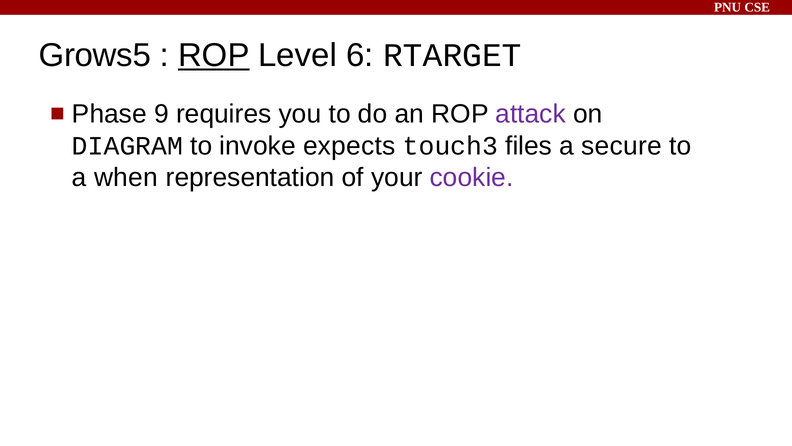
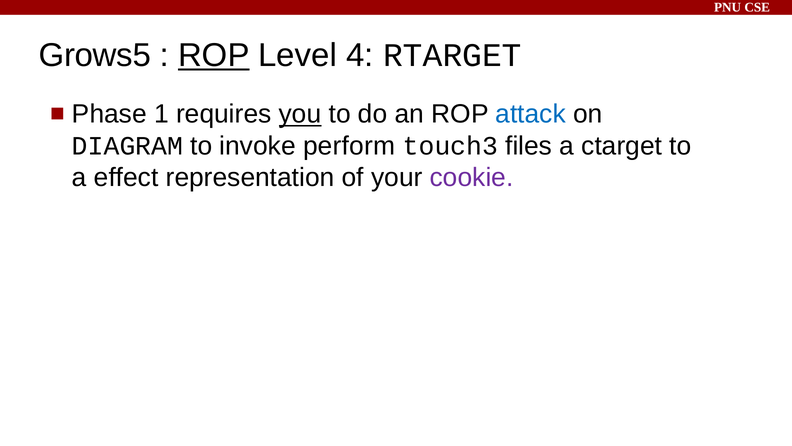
6: 6 -> 4
9: 9 -> 1
you underline: none -> present
attack colour: purple -> blue
expects: expects -> perform
secure: secure -> ctarget
when: when -> effect
